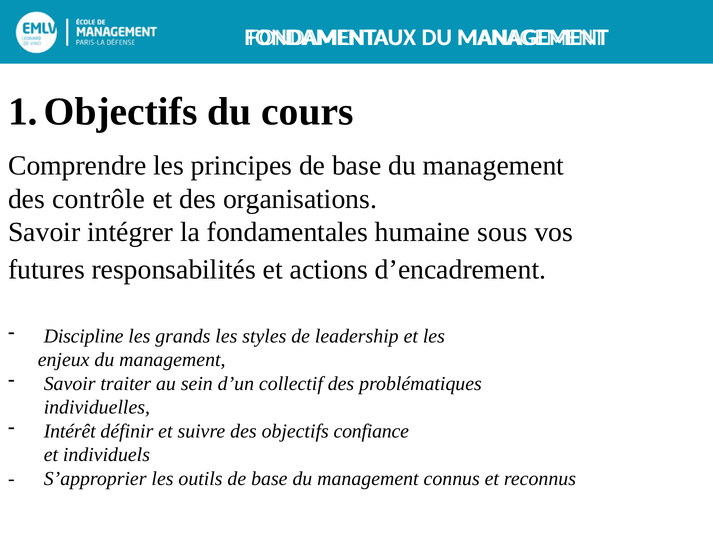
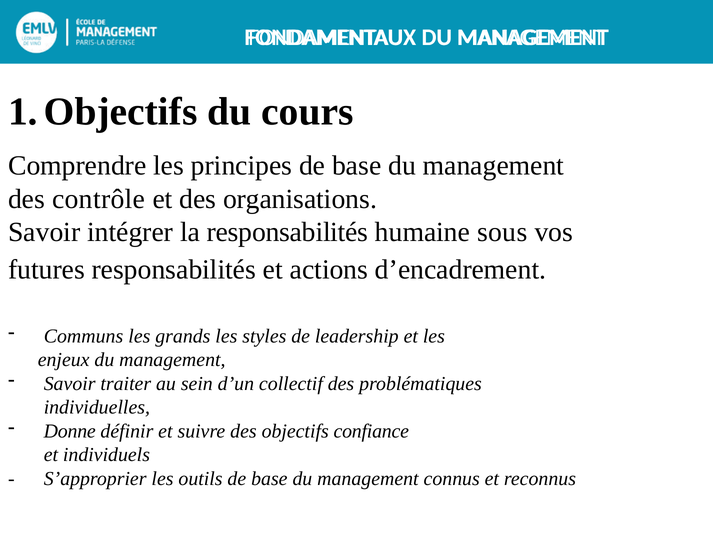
la fondamentales: fondamentales -> responsabilités
Discipline: Discipline -> Communs
Intérêt: Intérêt -> Donne
